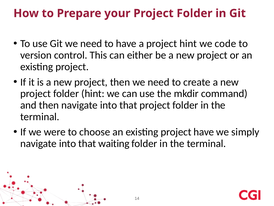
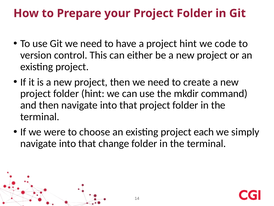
project have: have -> each
waiting: waiting -> change
